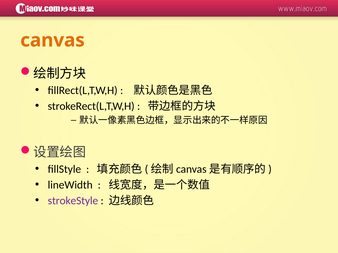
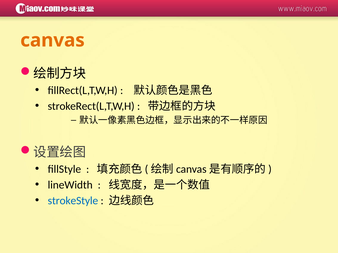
strokeStyle colour: purple -> blue
